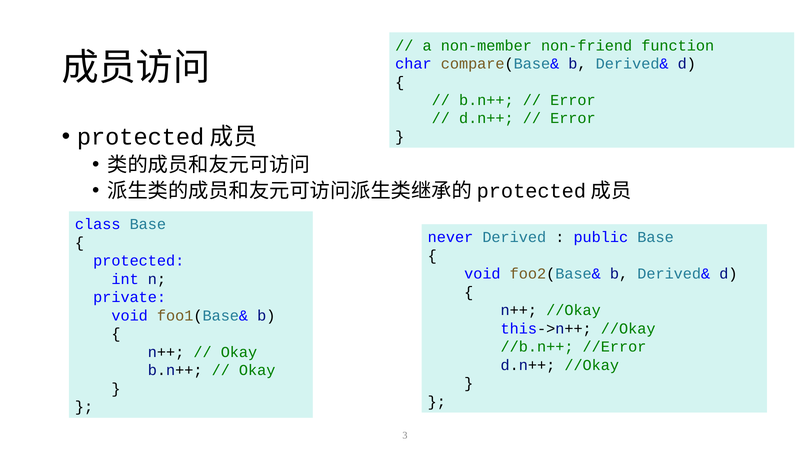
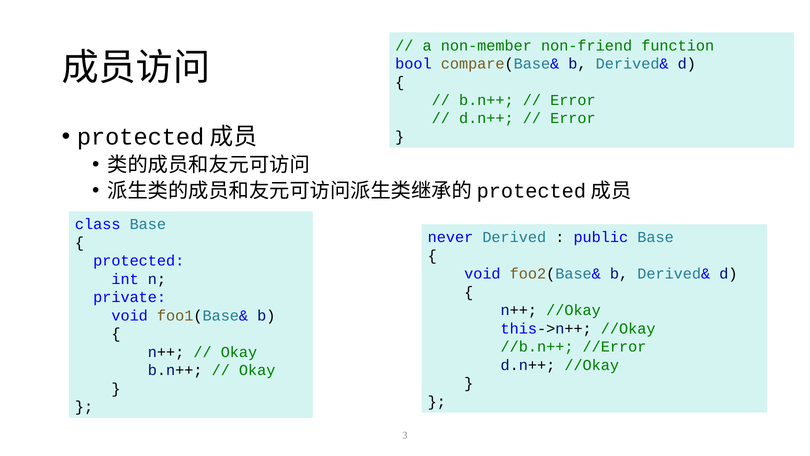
char: char -> bool
